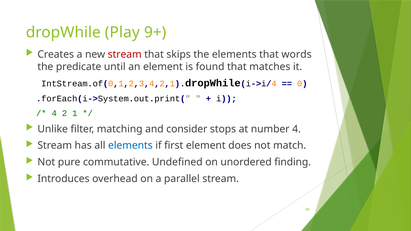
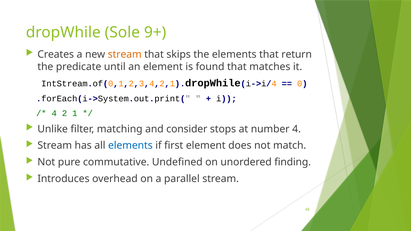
Play: Play -> Sole
stream at (125, 54) colour: red -> orange
words: words -> return
